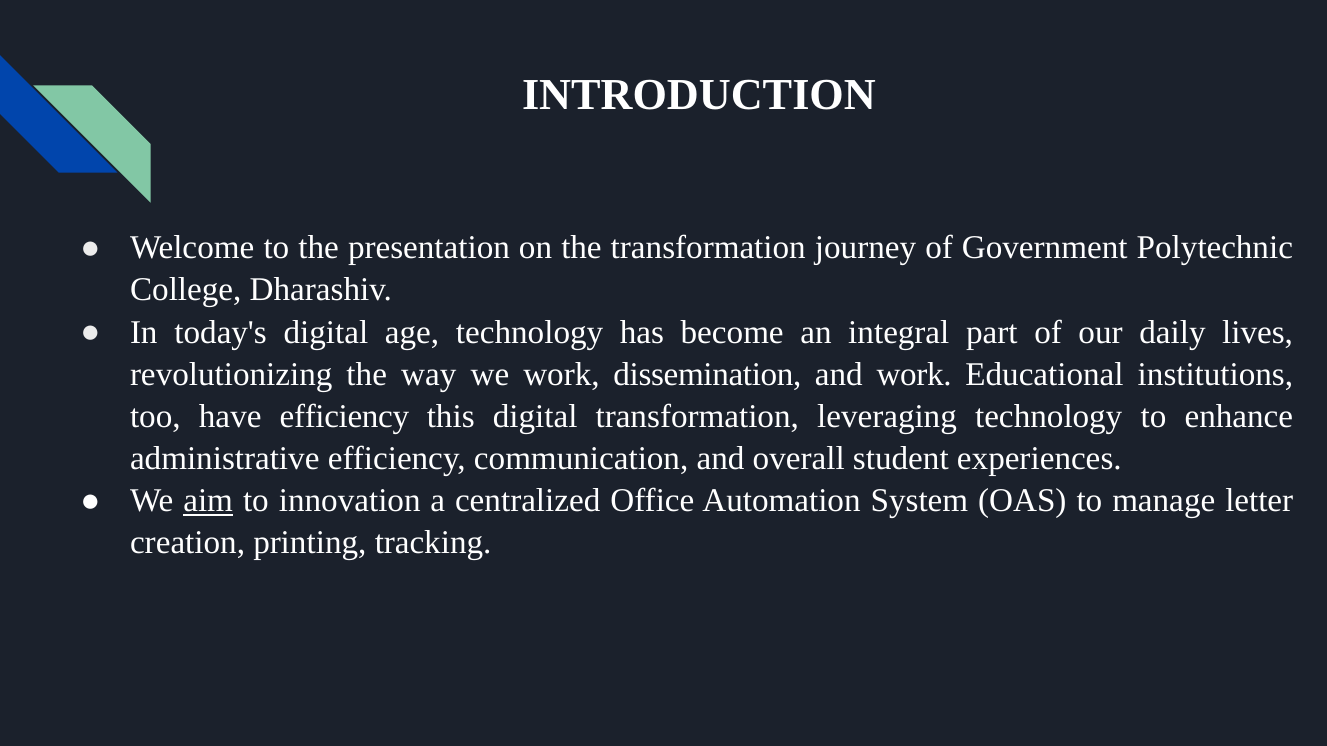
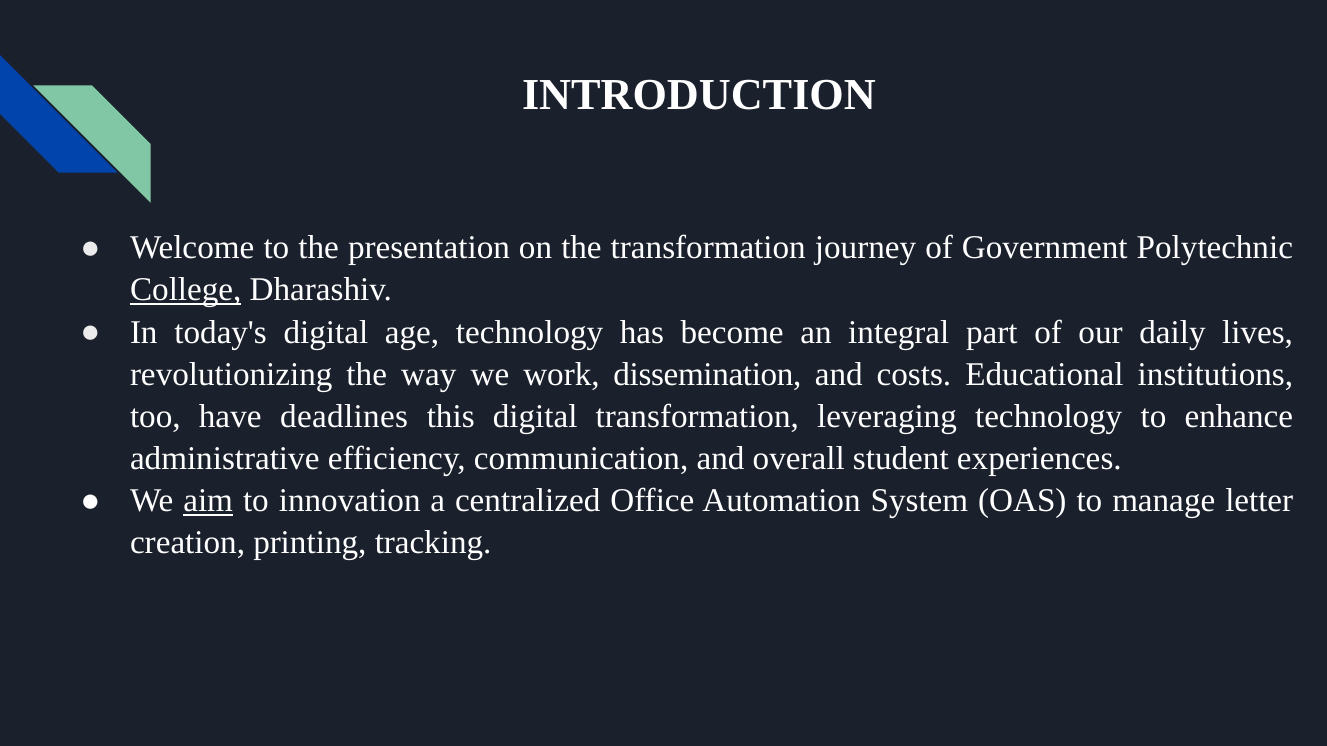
College underline: none -> present
and work: work -> costs
have efficiency: efficiency -> deadlines
